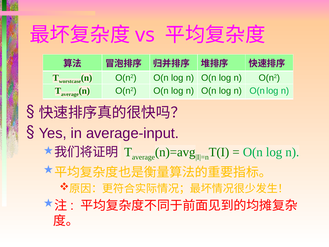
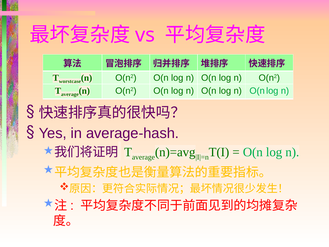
average-input: average-input -> average-hash
